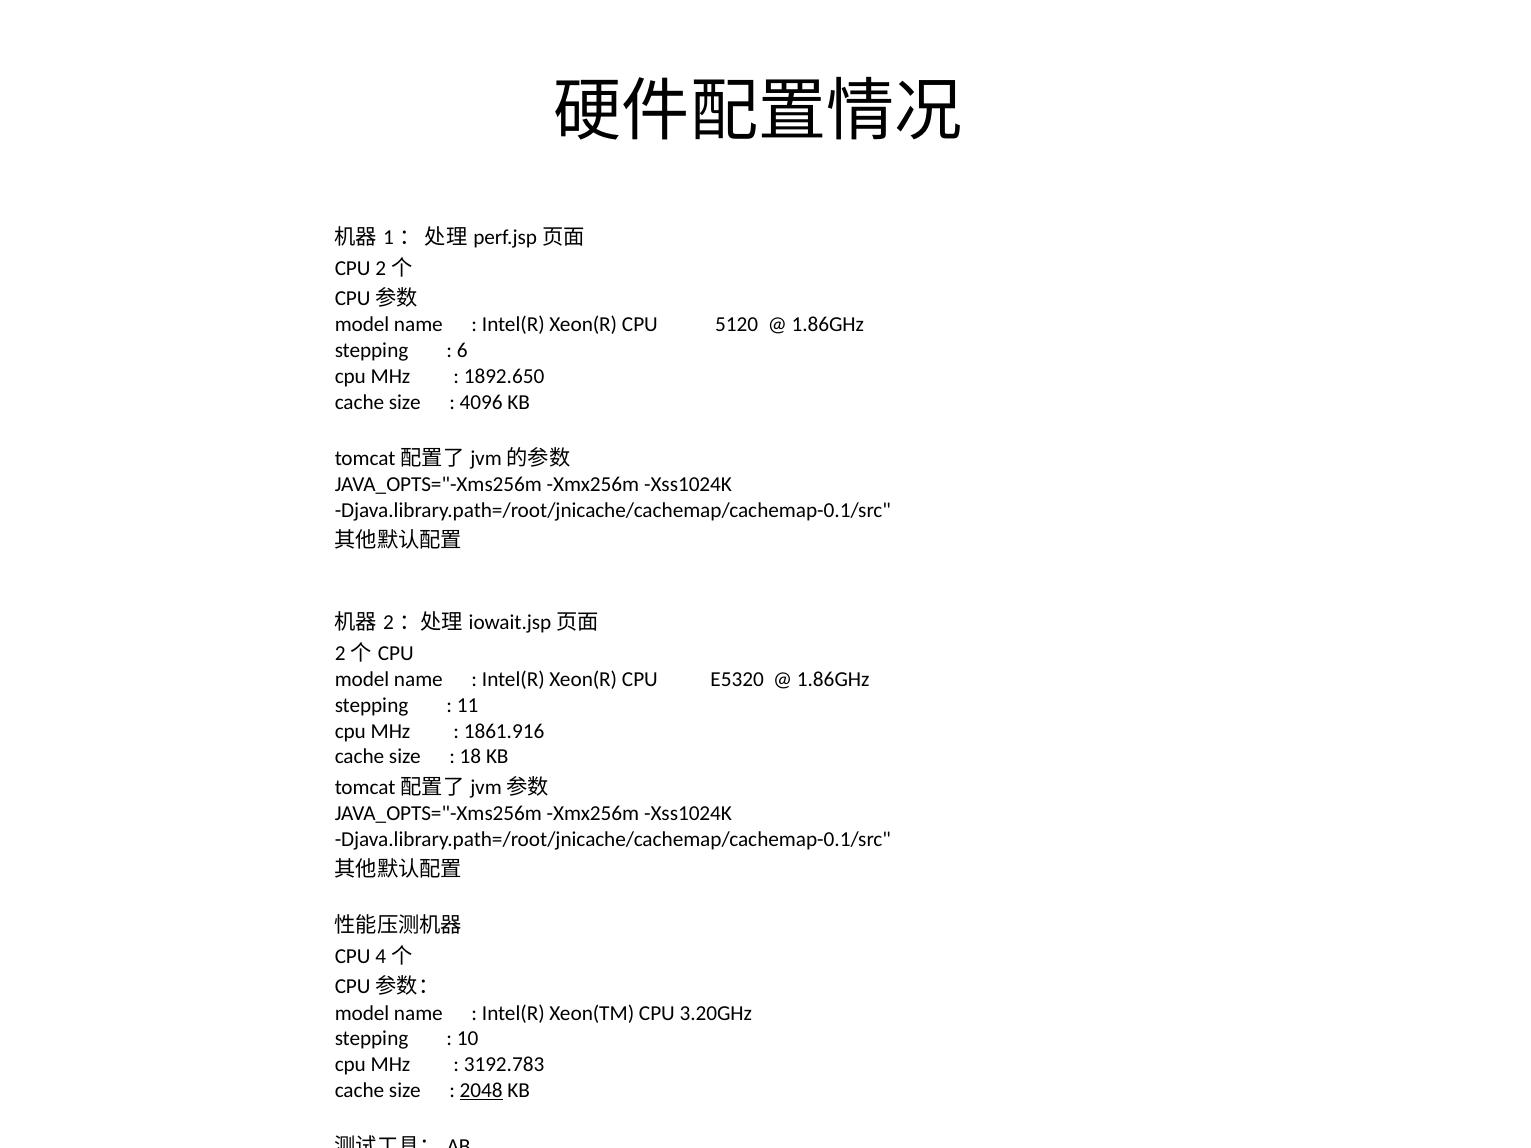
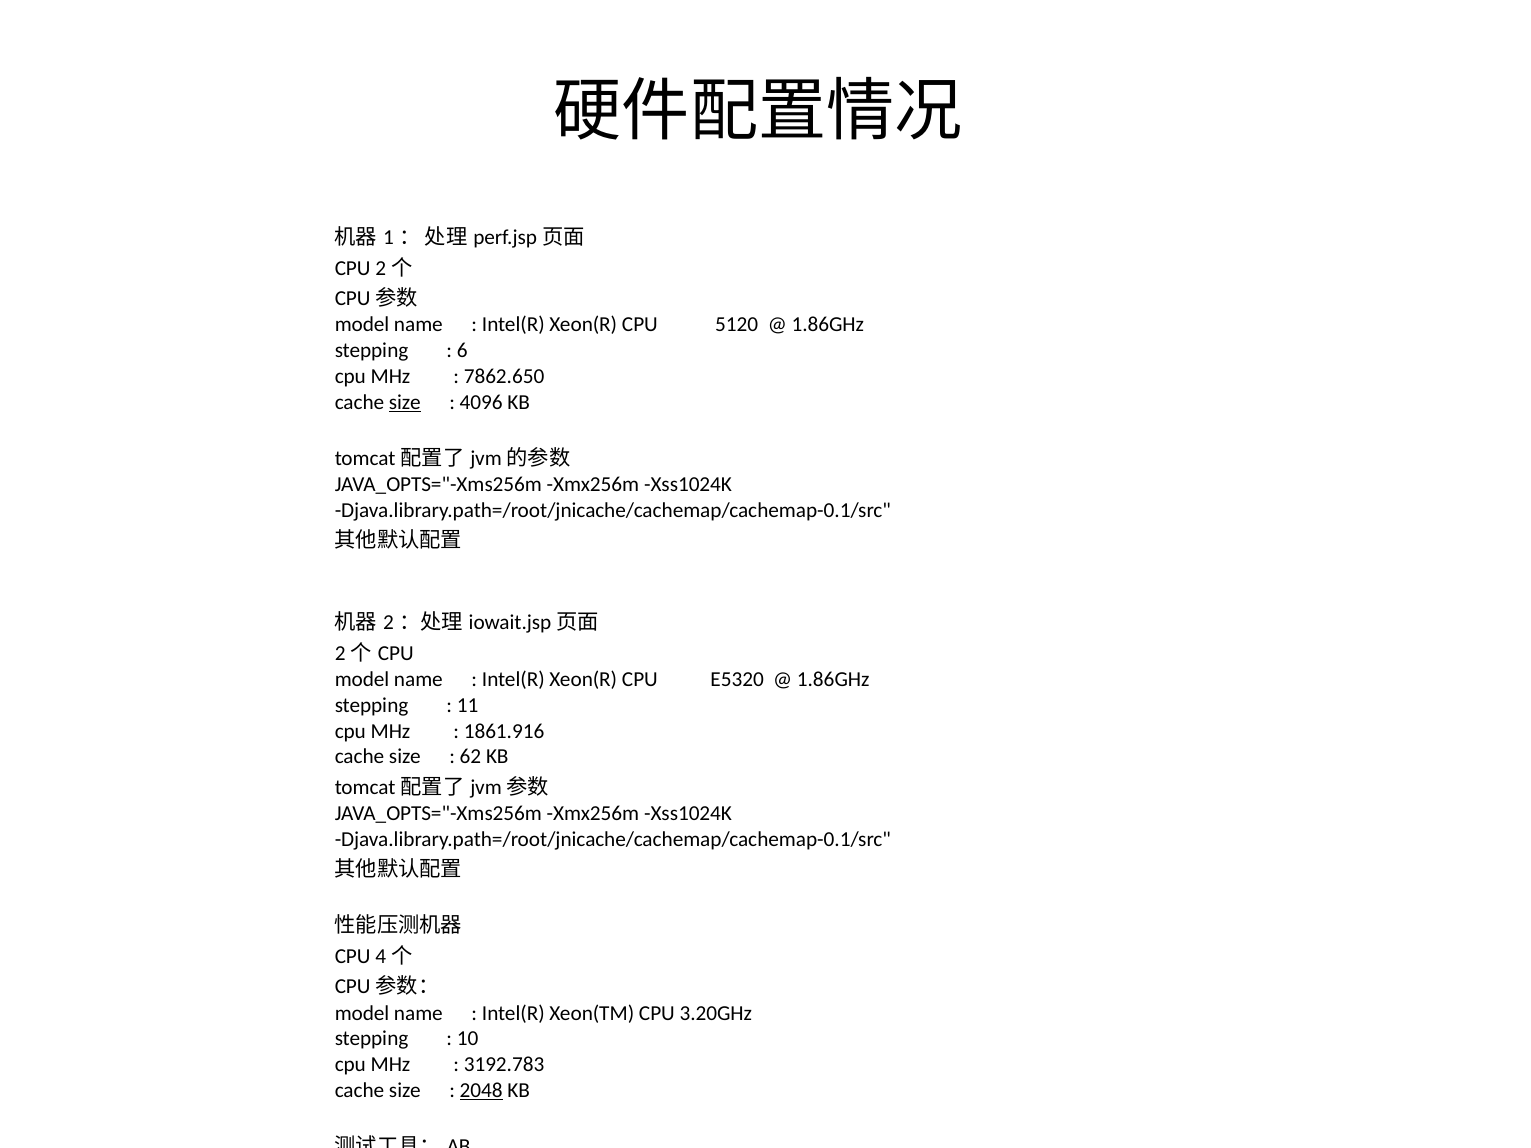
1892.650: 1892.650 -> 7862.650
size at (405, 402) underline: none -> present
18: 18 -> 62
